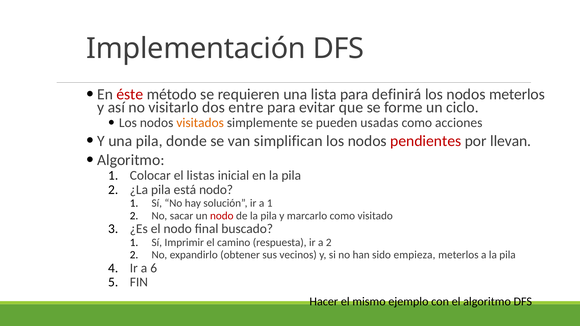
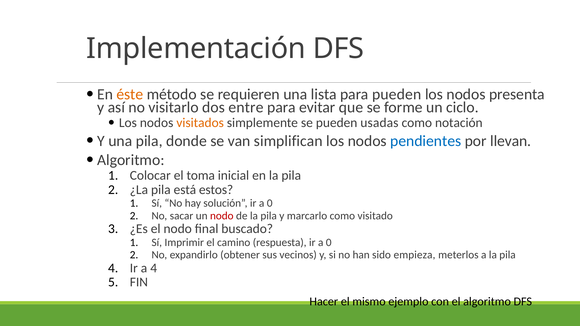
éste colour: red -> orange
para definirá: definirá -> pueden
nodos meterlos: meterlos -> presenta
acciones: acciones -> notación
pendientes colour: red -> blue
listas: listas -> toma
está nodo: nodo -> estos
solución ir a 1: 1 -> 0
respuesta ir a 2: 2 -> 0
a 6: 6 -> 4
